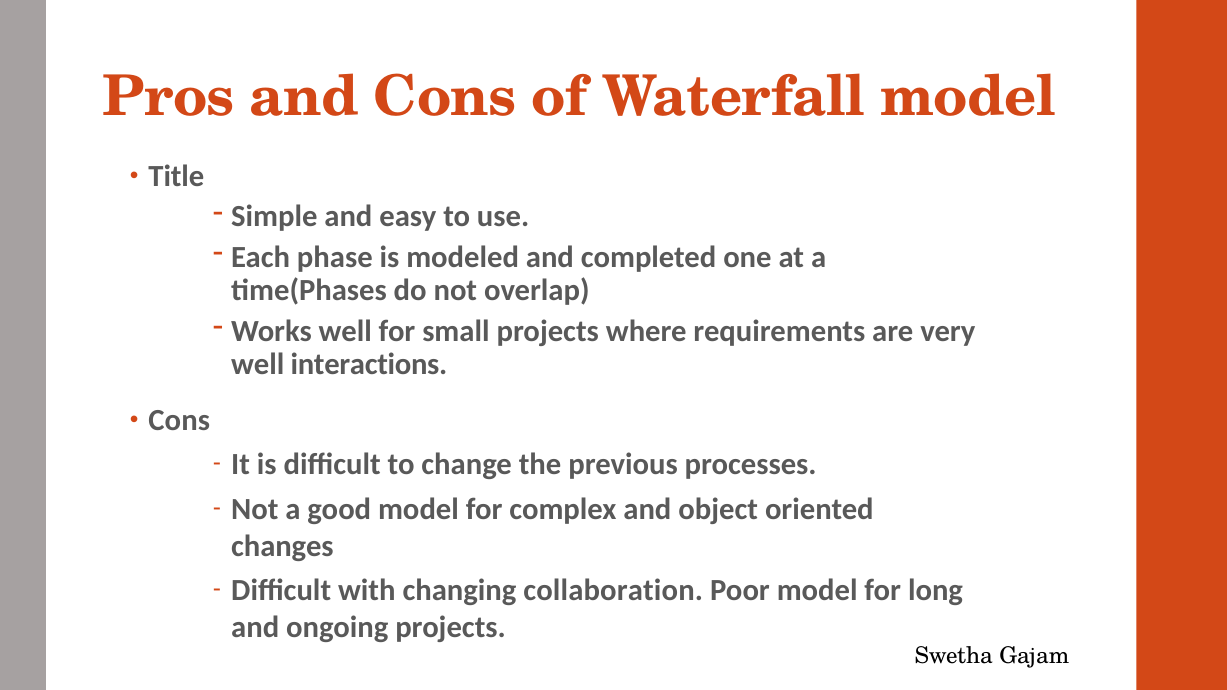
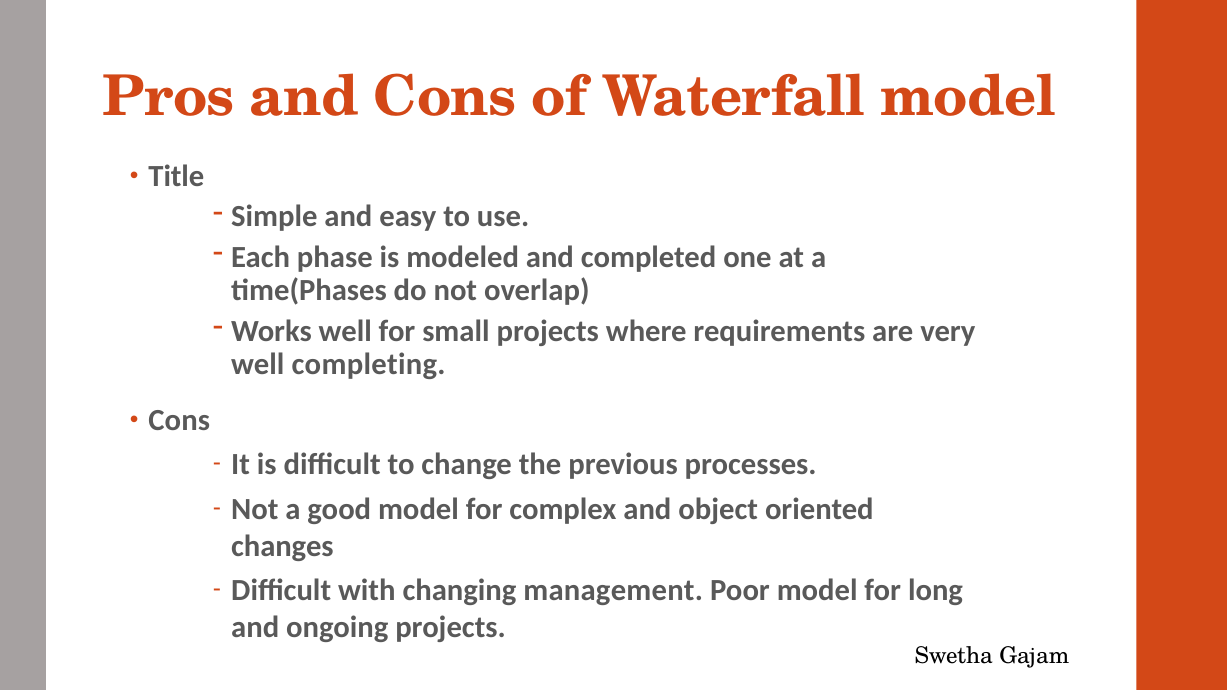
interactions: interactions -> completing
collaboration: collaboration -> management
